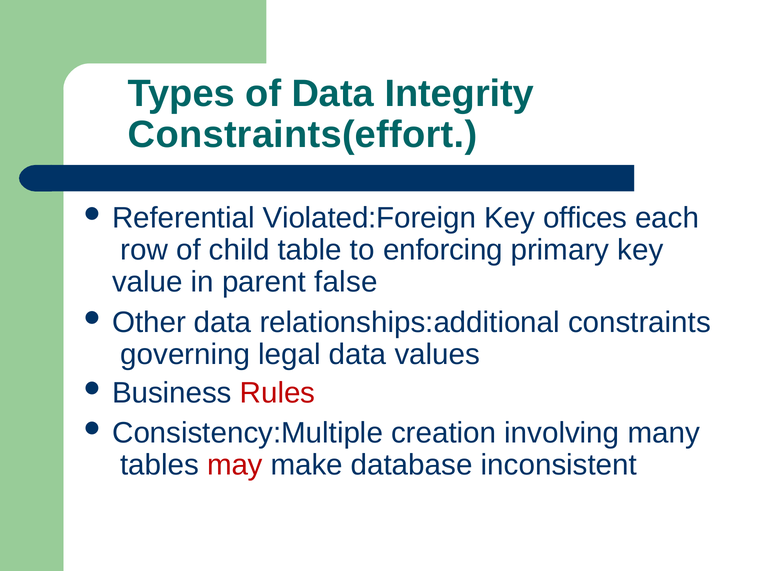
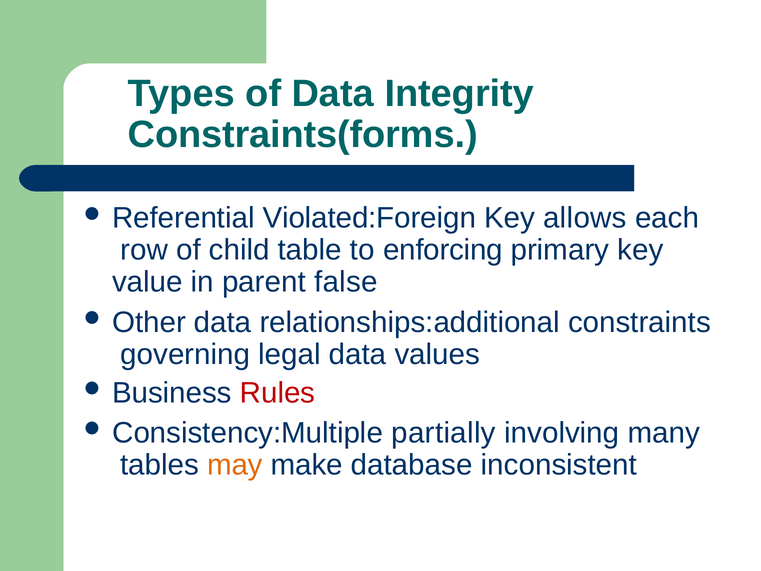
Constraints(effort: Constraints(effort -> Constraints(forms
offices: offices -> allows
creation: creation -> partially
may colour: red -> orange
